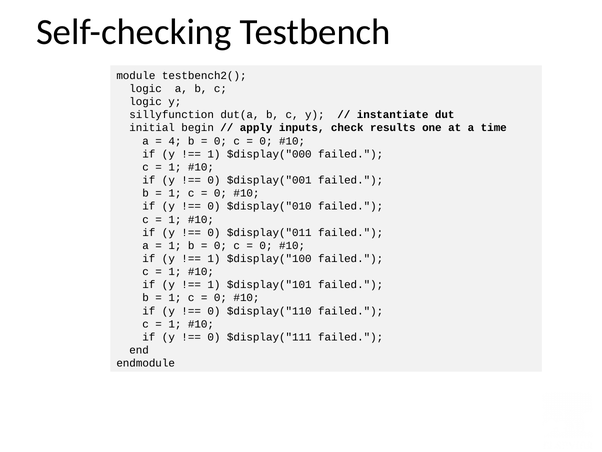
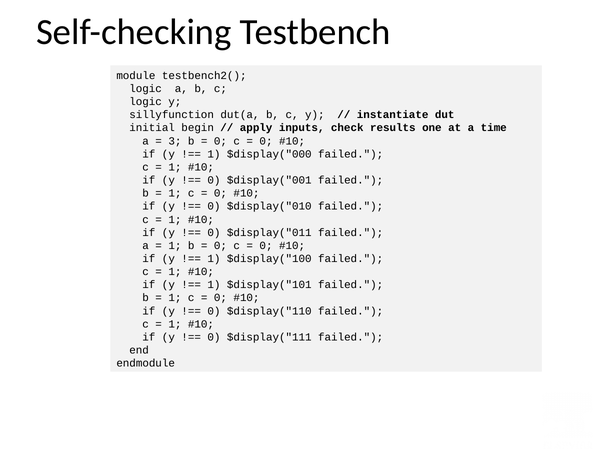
4 at (175, 141): 4 -> 3
